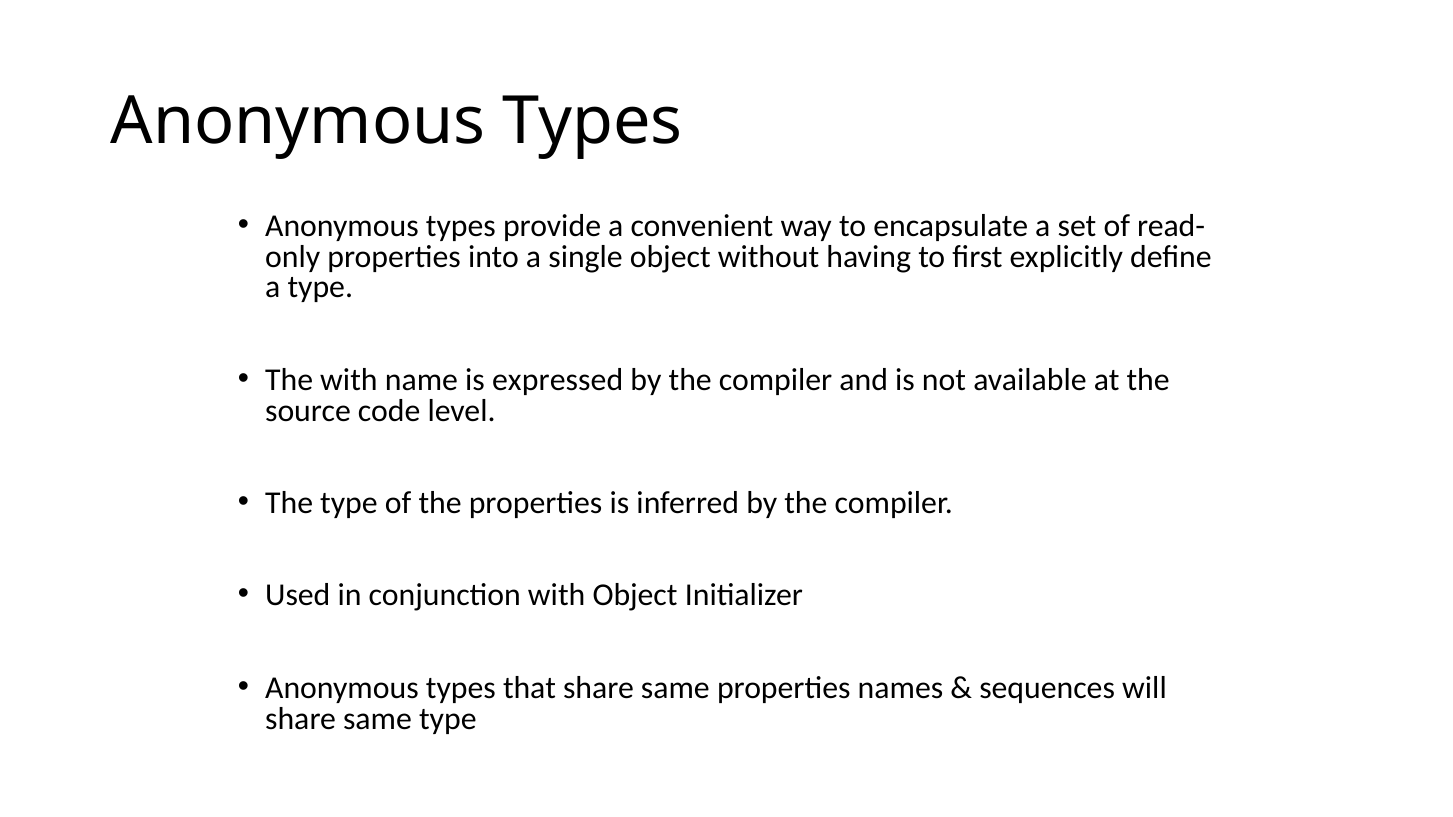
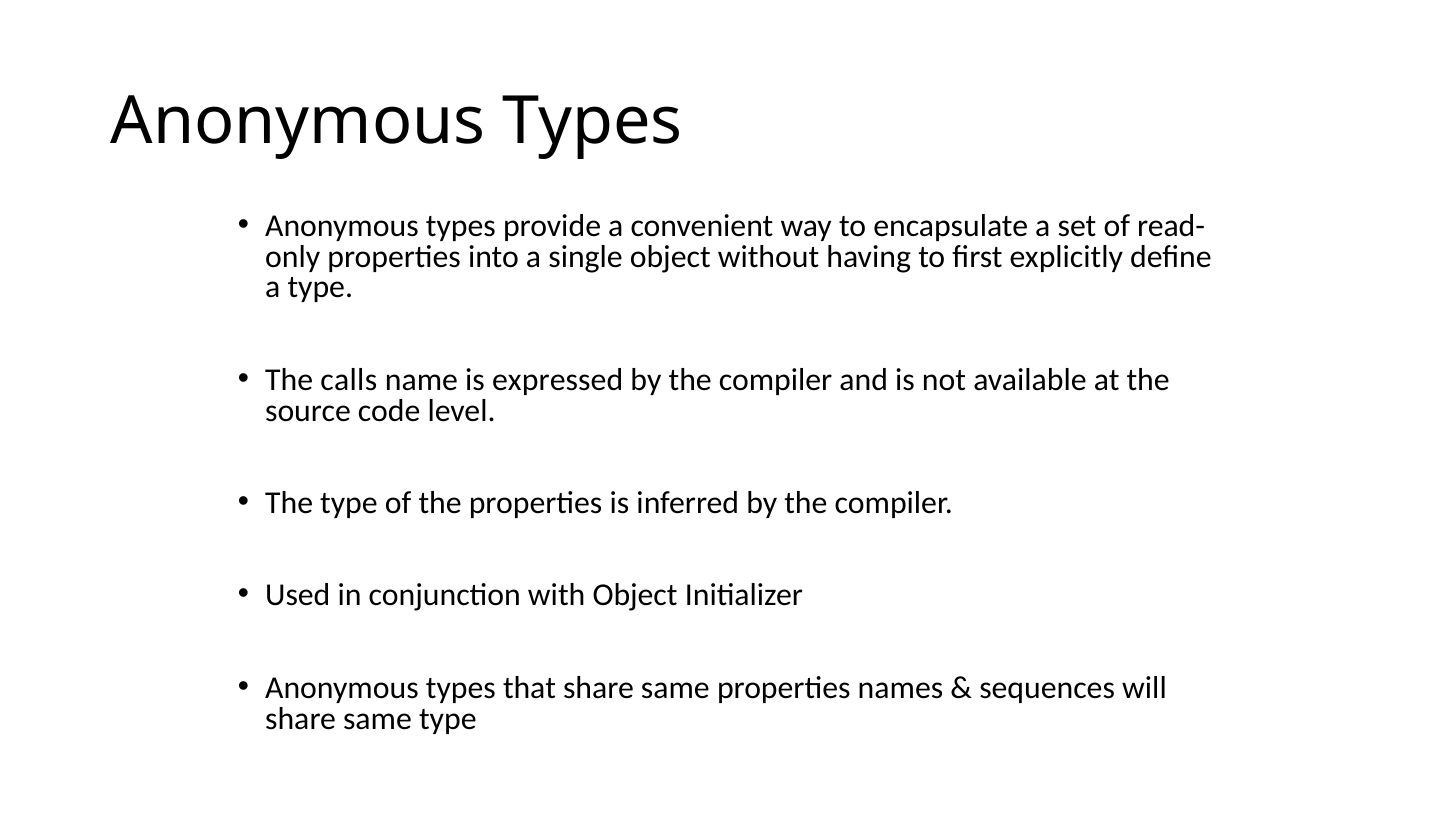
The with: with -> calls
